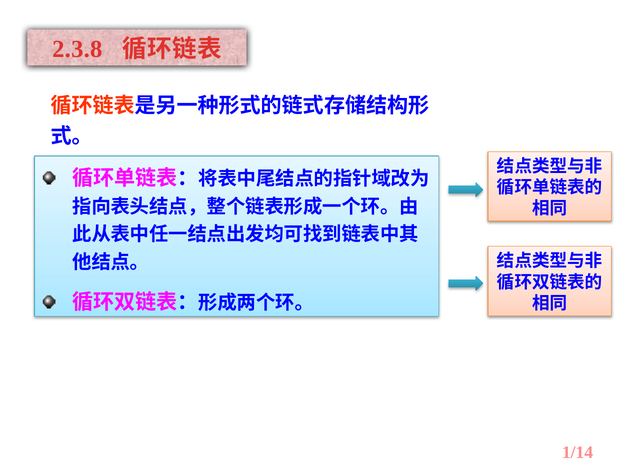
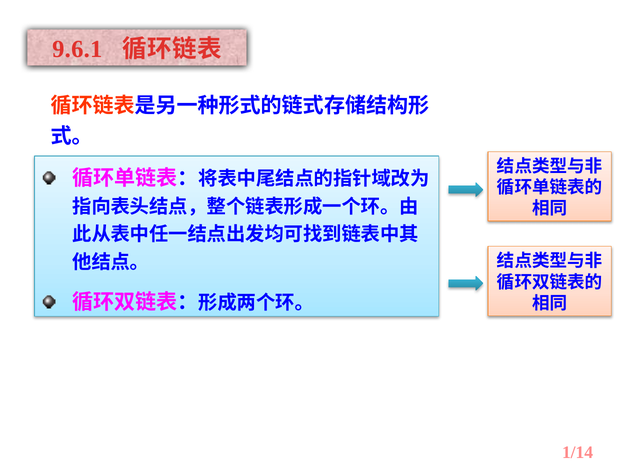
2.3.8: 2.3.8 -> 9.6.1
